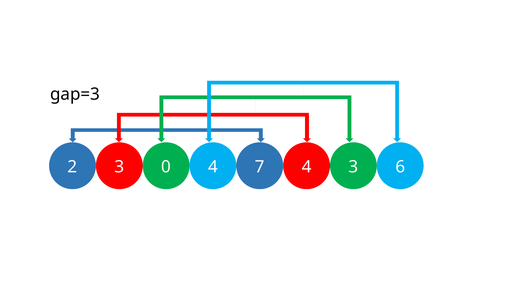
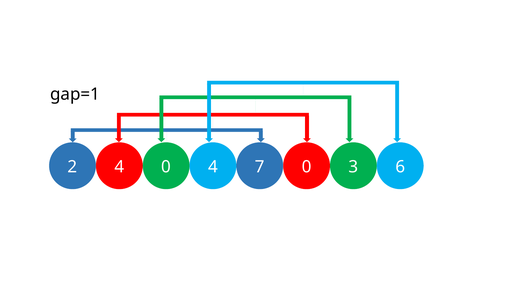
gap=3: gap=3 -> gap=1
2 3: 3 -> 4
7 4: 4 -> 0
